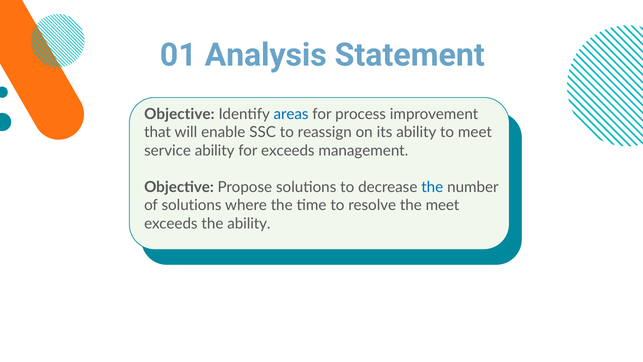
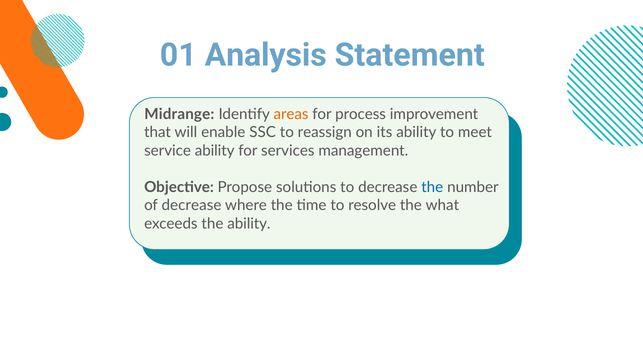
Objective at (179, 114): Objective -> Midrange
areas colour: blue -> orange
for exceeds: exceeds -> services
of solutions: solutions -> decrease
the meet: meet -> what
